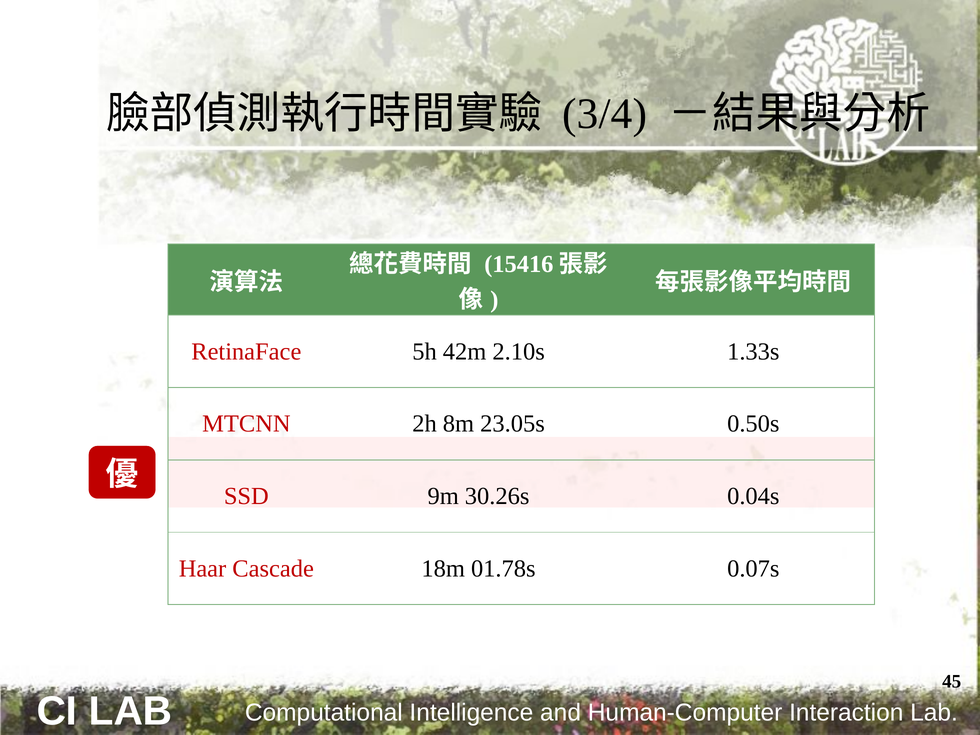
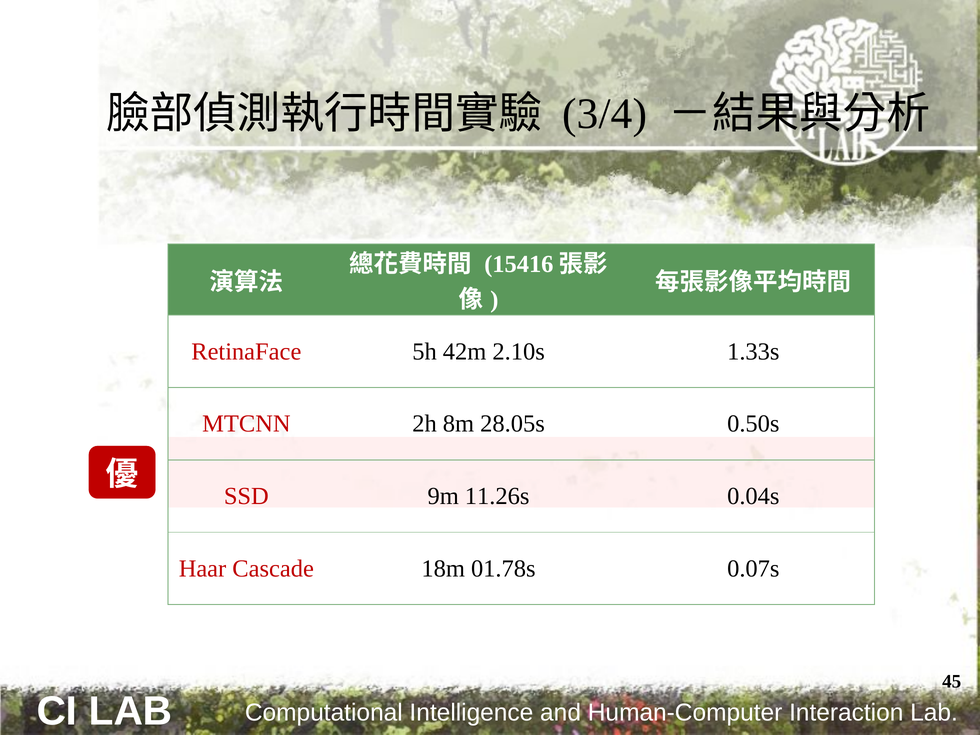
23.05s: 23.05s -> 28.05s
30.26s: 30.26s -> 11.26s
